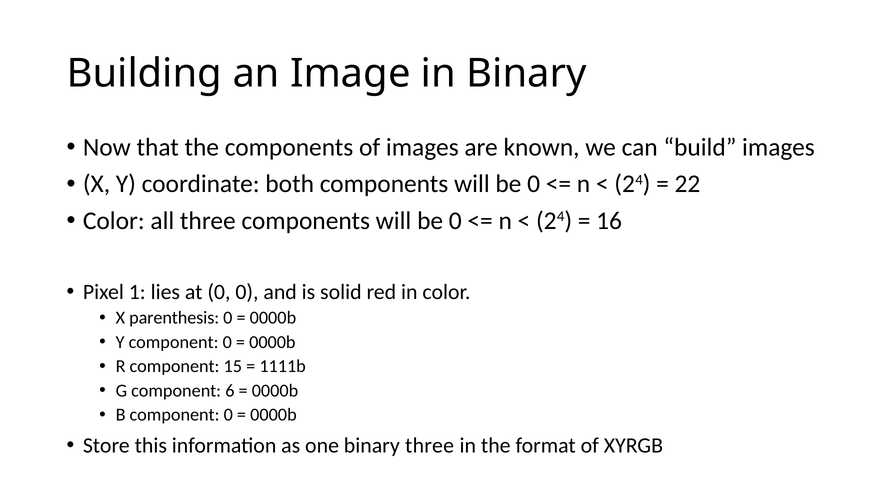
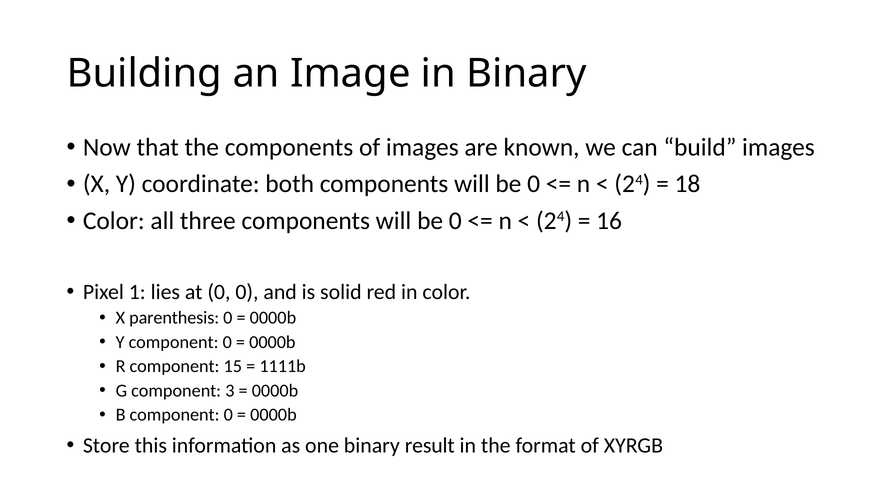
22: 22 -> 18
6: 6 -> 3
binary three: three -> result
